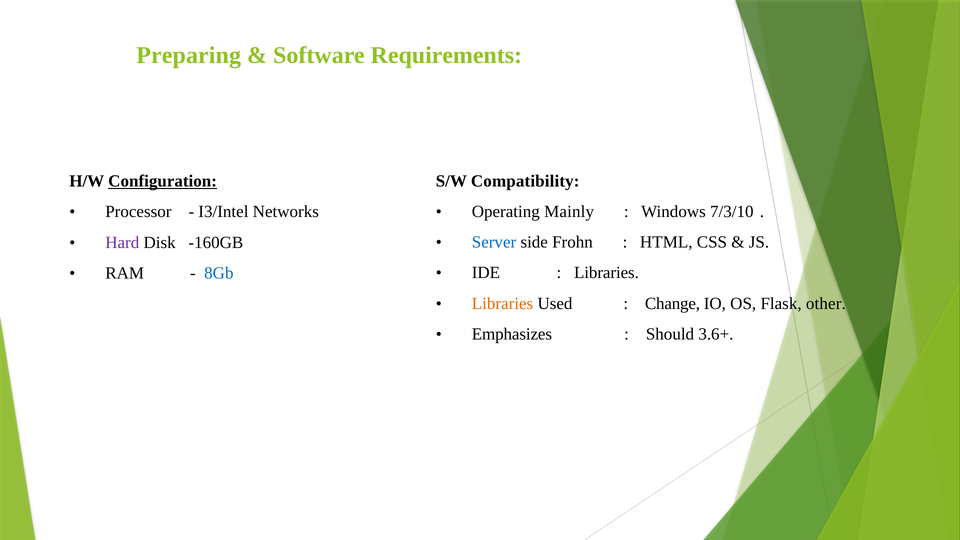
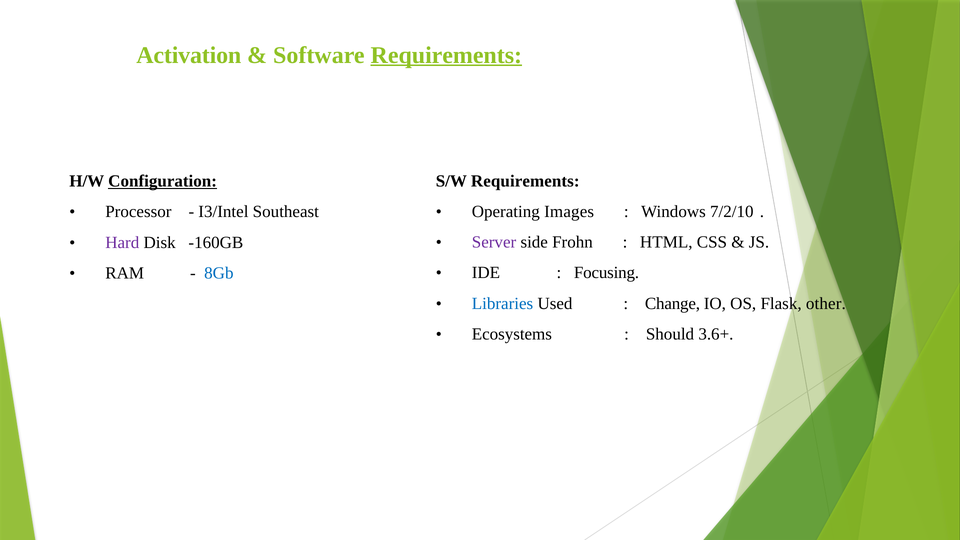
Preparing: Preparing -> Activation
Requirements at (446, 55) underline: none -> present
S/W Compatibility: Compatibility -> Requirements
Mainly: Mainly -> Images
7/3/10: 7/3/10 -> 7/2/10
Networks: Networks -> Southeast
Server colour: blue -> purple
Libraries at (606, 273): Libraries -> Focusing
Libraries at (503, 303) colour: orange -> blue
Emphasizes: Emphasizes -> Ecosystems
